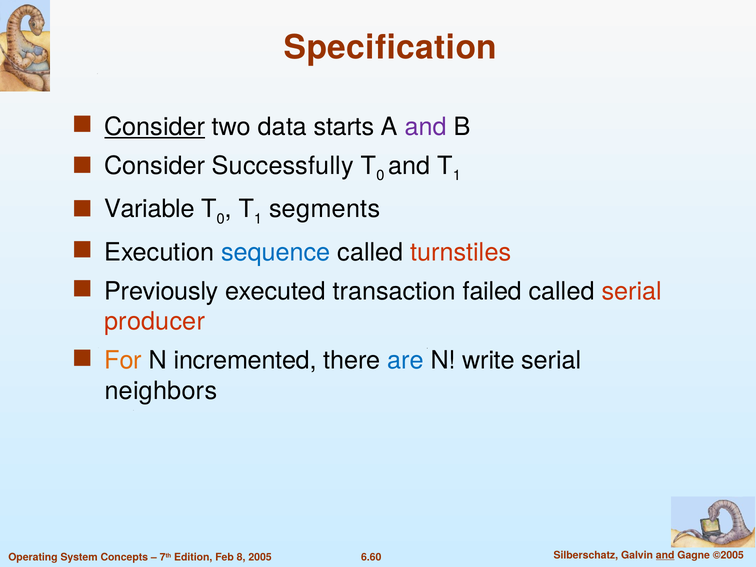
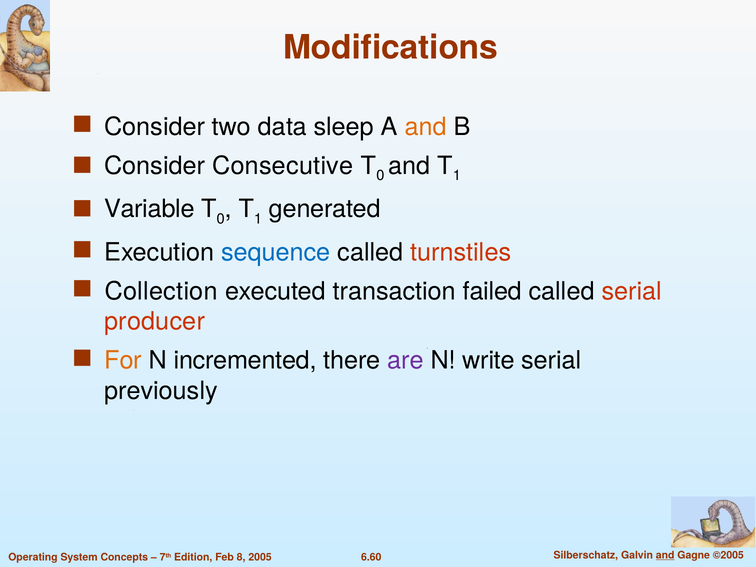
Specification: Specification -> Modifications
Consider at (155, 127) underline: present -> none
starts: starts -> sleep
and at (426, 127) colour: purple -> orange
Successfully: Successfully -> Consecutive
segments: segments -> generated
Previously: Previously -> Collection
are colour: blue -> purple
neighbors: neighbors -> previously
